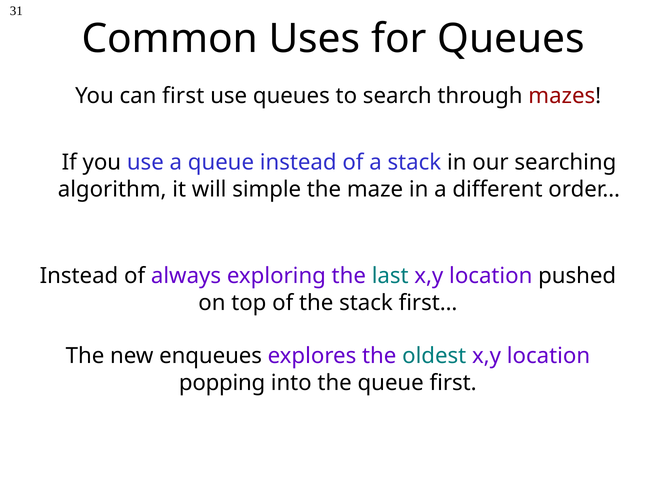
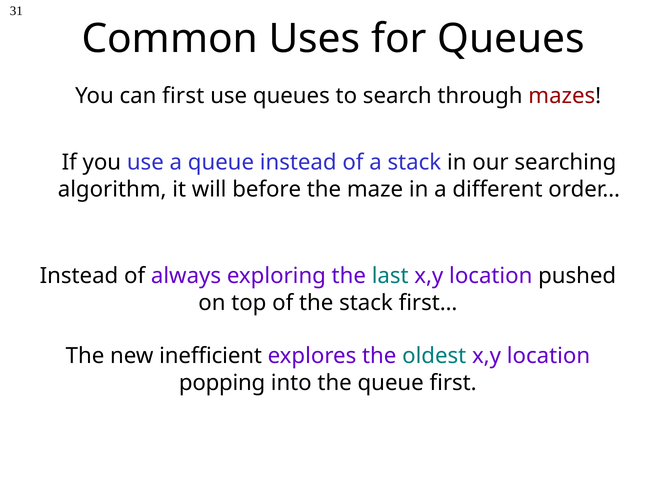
simple: simple -> before
enqueues: enqueues -> inefficient
